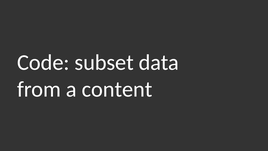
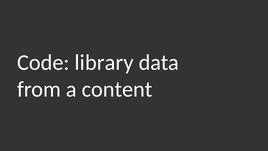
subset: subset -> library
